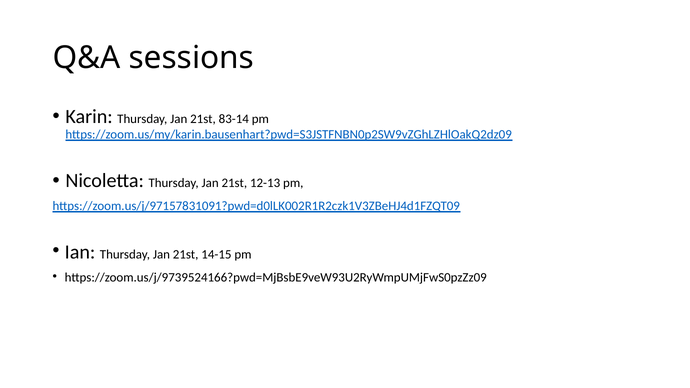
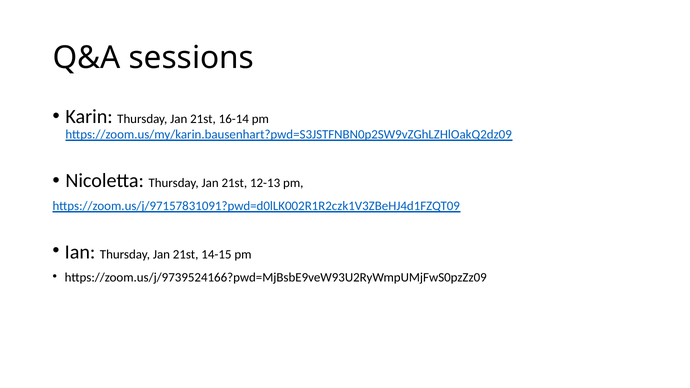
83-14: 83-14 -> 16-14
